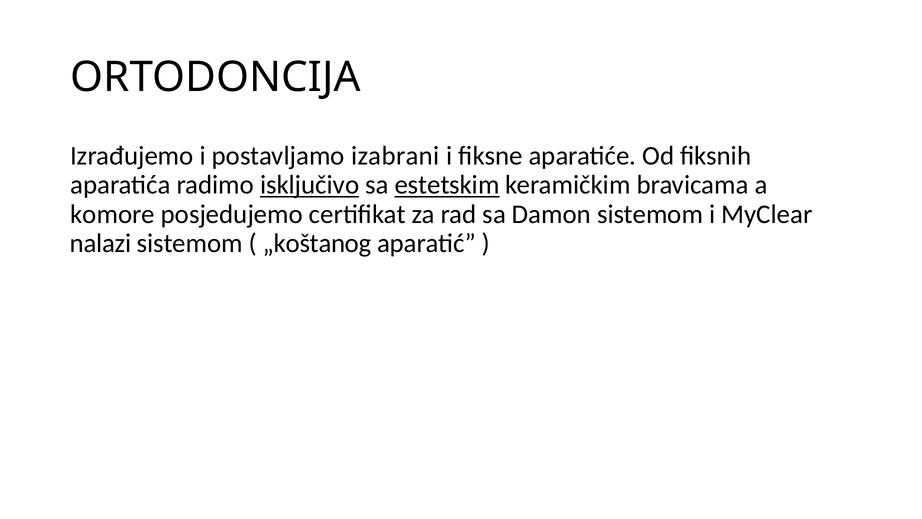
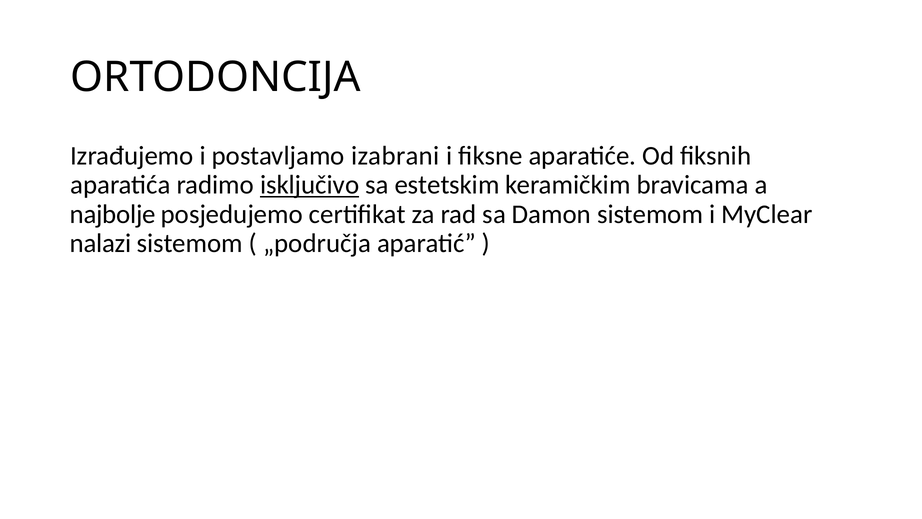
estetskim underline: present -> none
komore: komore -> najbolje
„koštanog: „koštanog -> „područja
